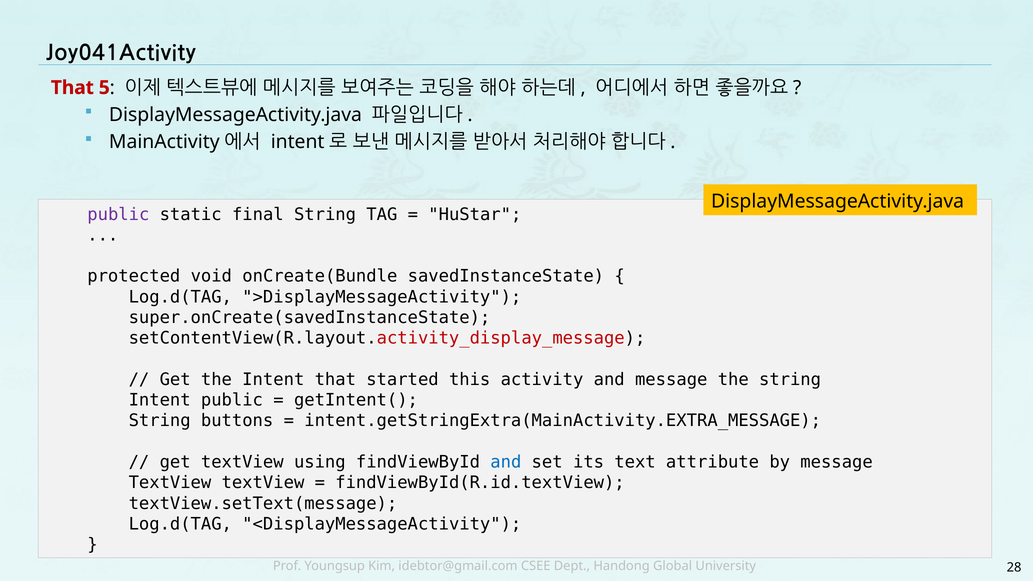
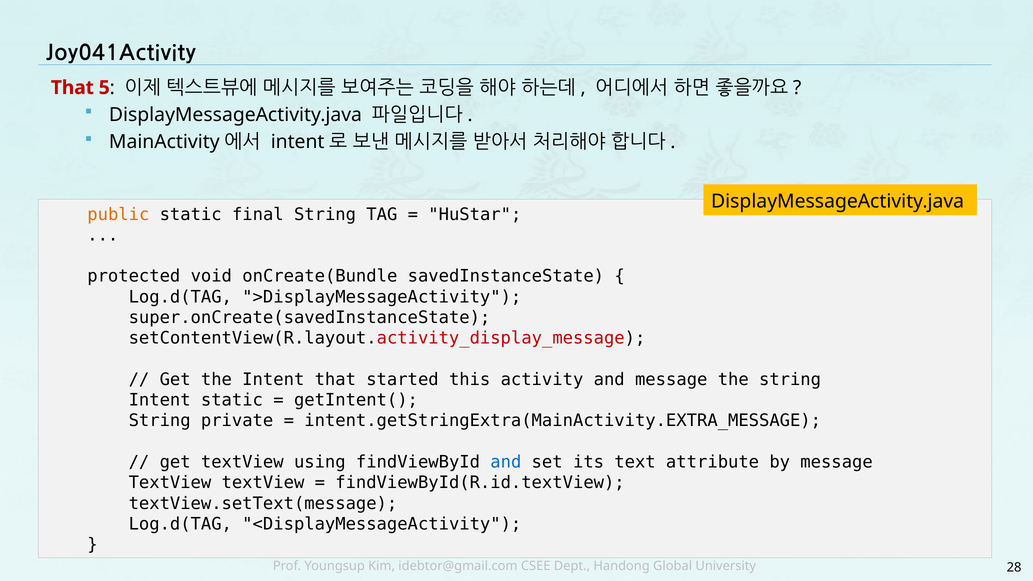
public at (118, 214) colour: purple -> orange
Intent public: public -> static
buttons: buttons -> private
